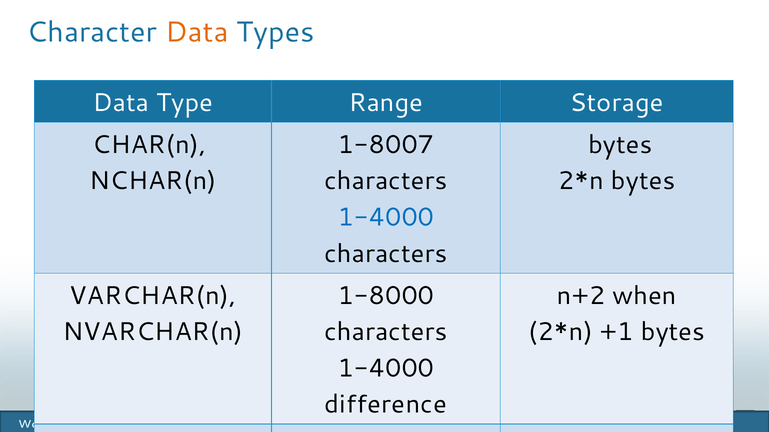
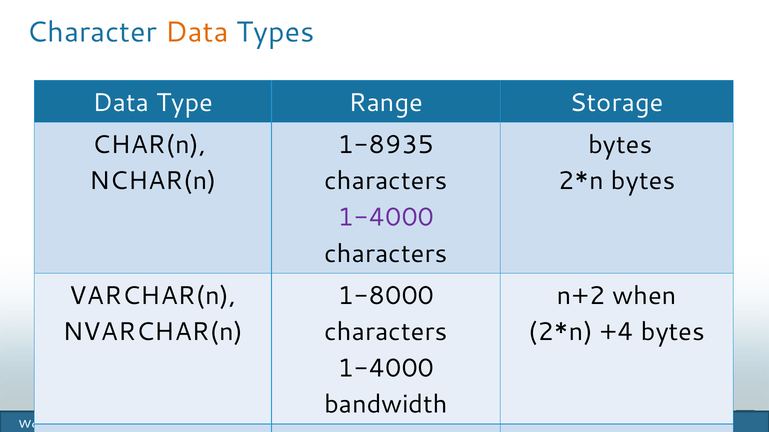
1-8007: 1-8007 -> 1-8935
1-4000 at (386, 218) colour: blue -> purple
+1: +1 -> +4
difference: difference -> bandwidth
